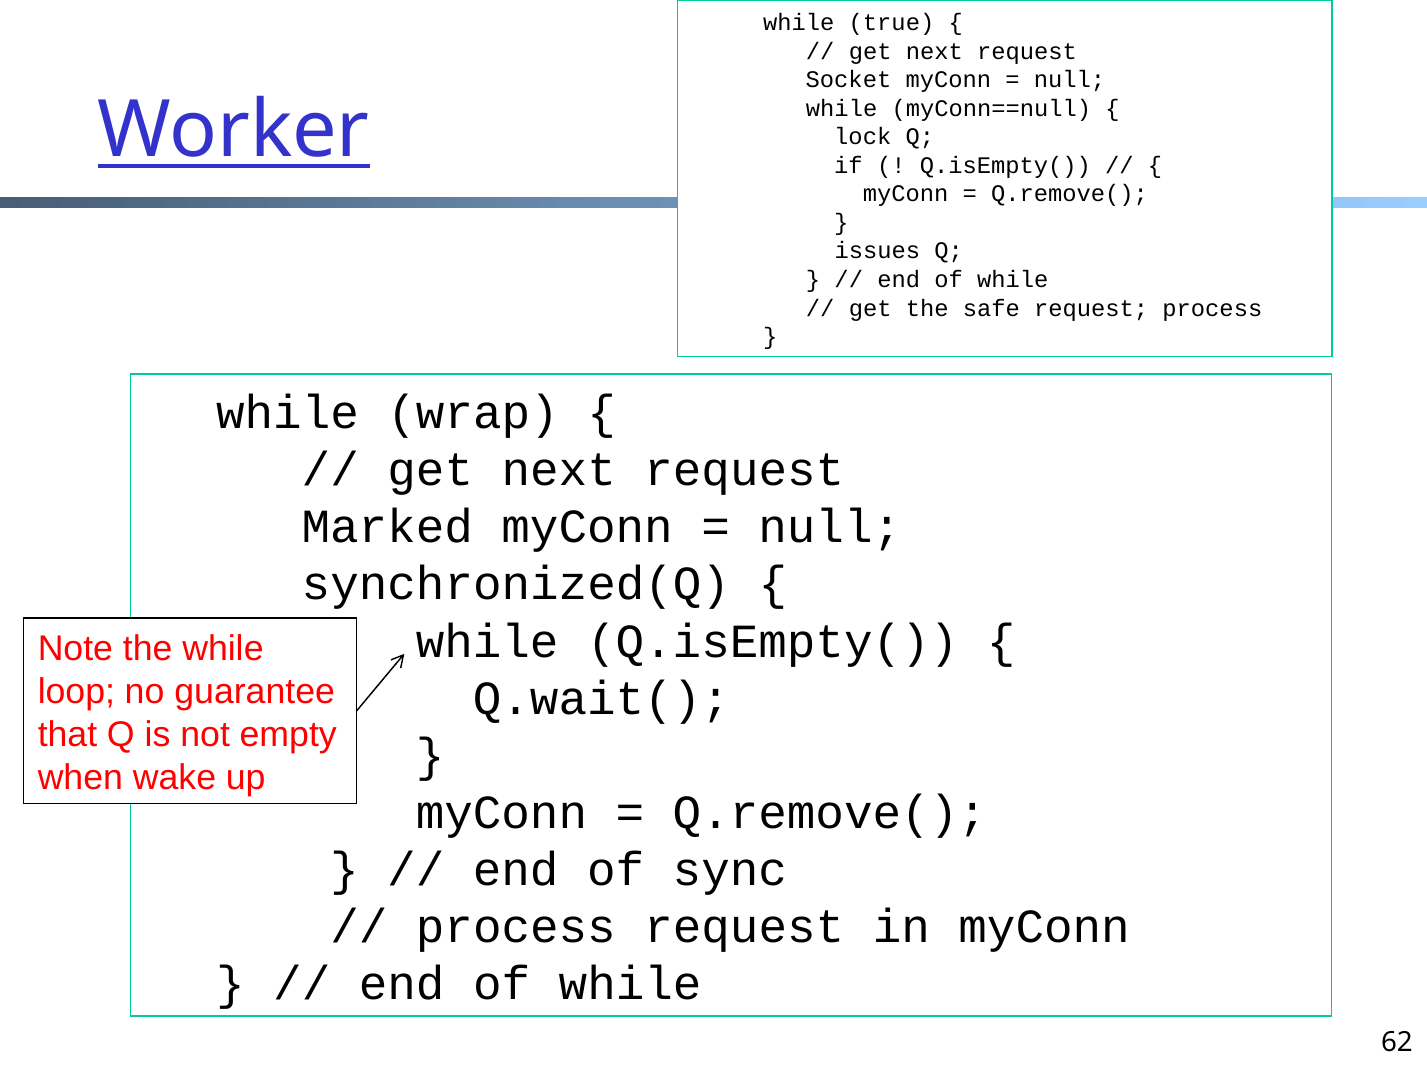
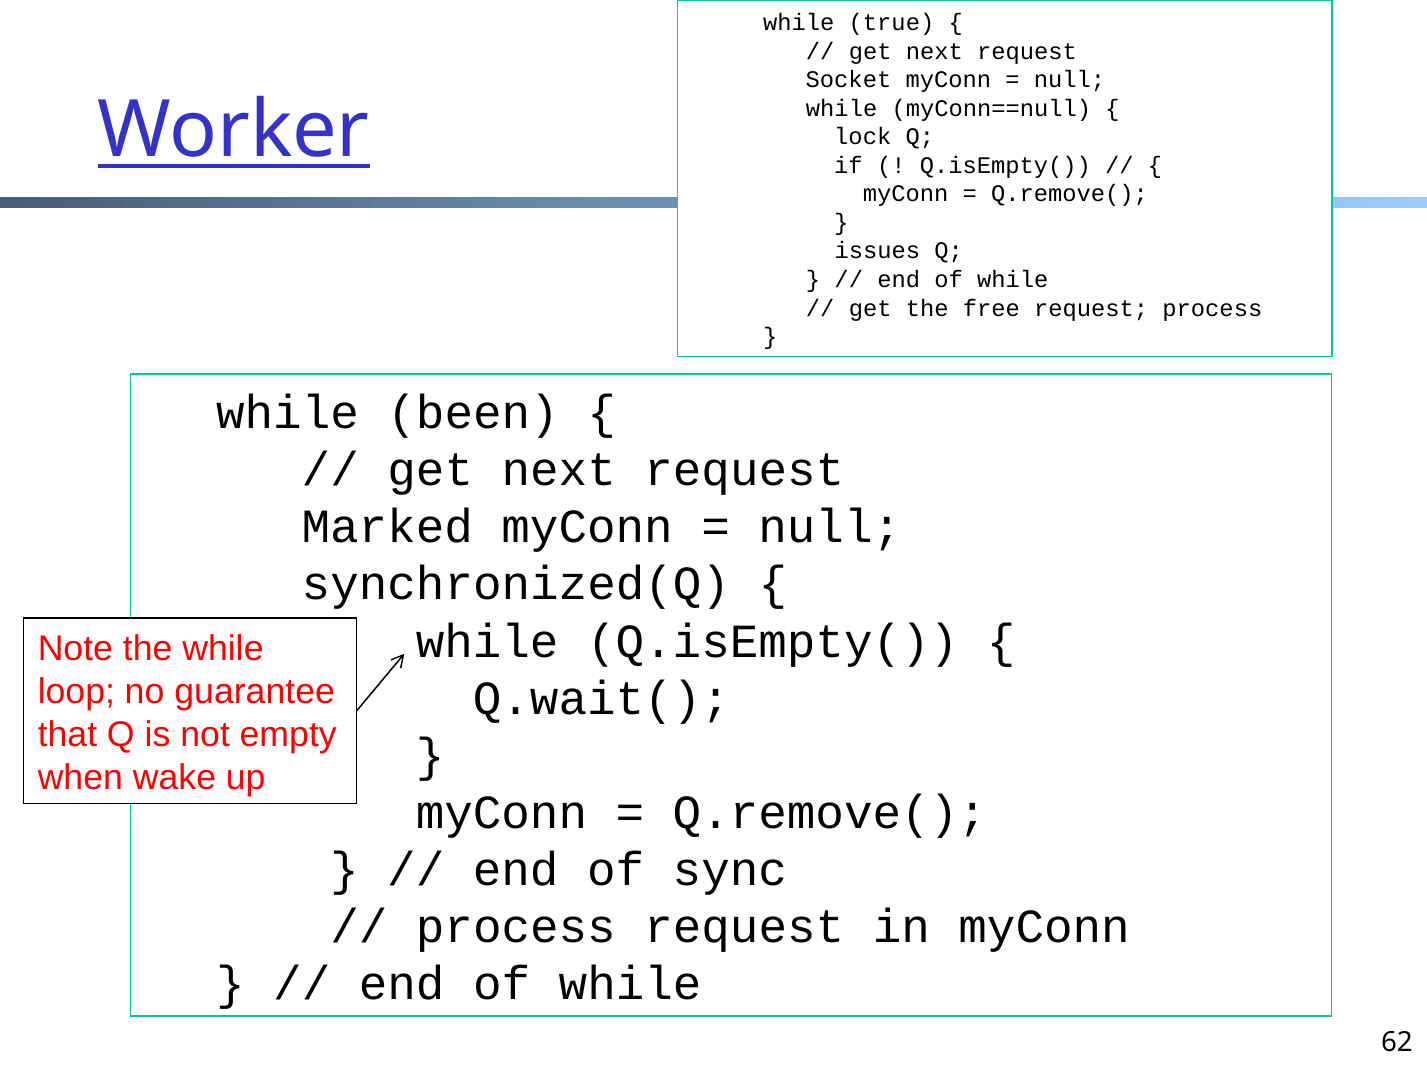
safe: safe -> free
wrap: wrap -> been
